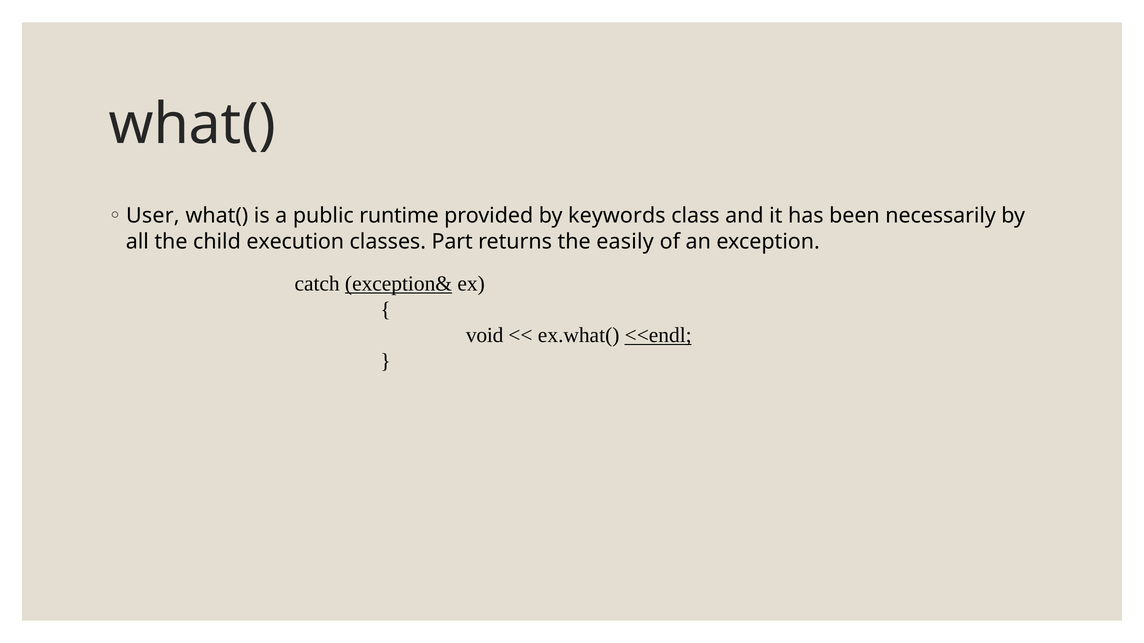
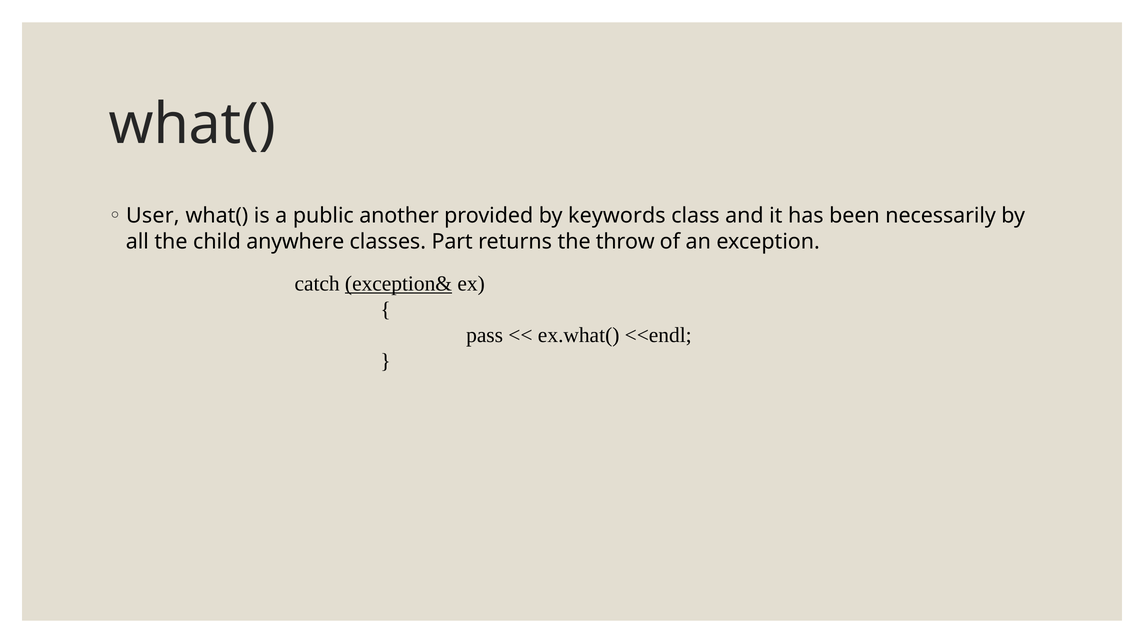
runtime: runtime -> another
execution: execution -> anywhere
easily: easily -> throw
void: void -> pass
<<endl underline: present -> none
